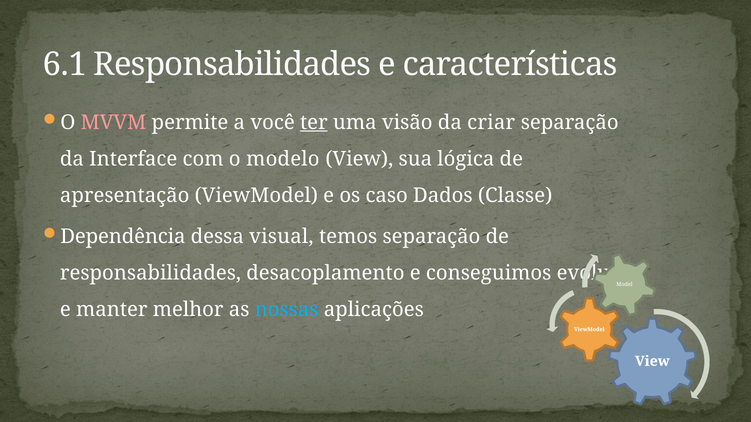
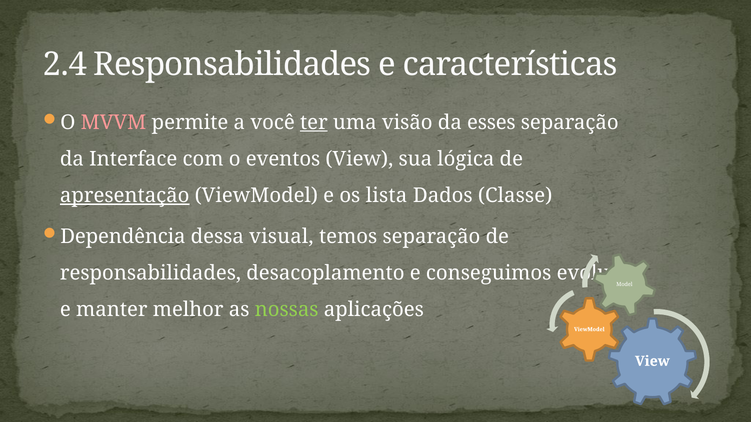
6.1: 6.1 -> 2.4
criar: criar -> esses
modelo: modelo -> eventos
apresentação underline: none -> present
caso: caso -> lista
nossas colour: light blue -> light green
